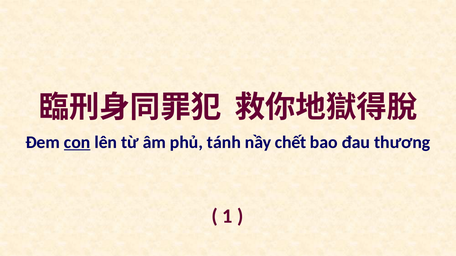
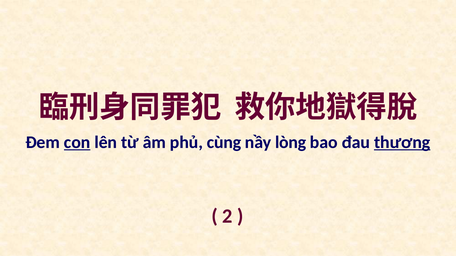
tánh: tánh -> cùng
chết: chết -> lòng
thương underline: none -> present
1: 1 -> 2
